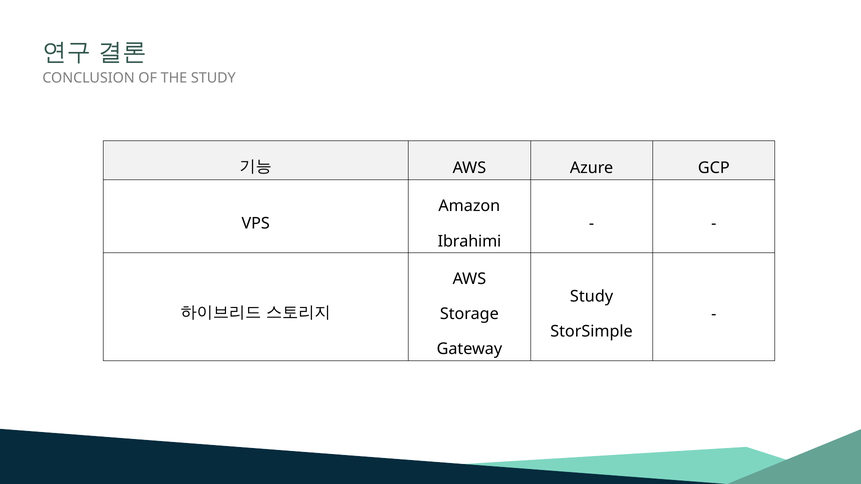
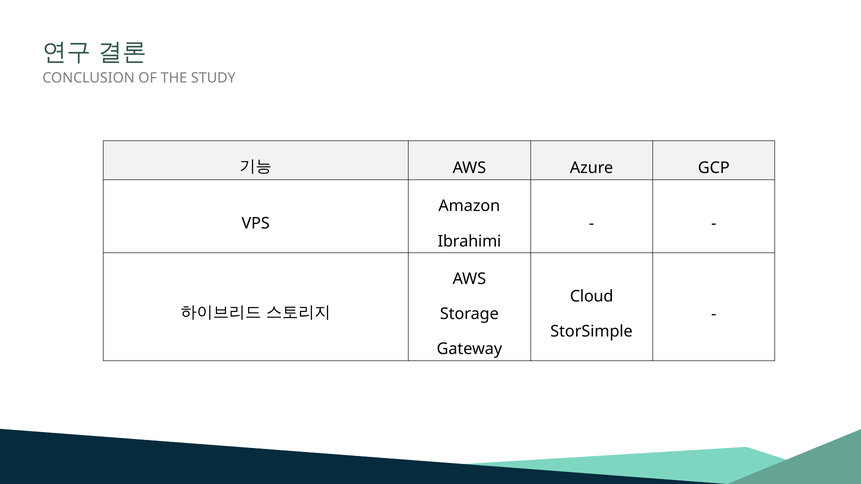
Study at (592, 297): Study -> Cloud
